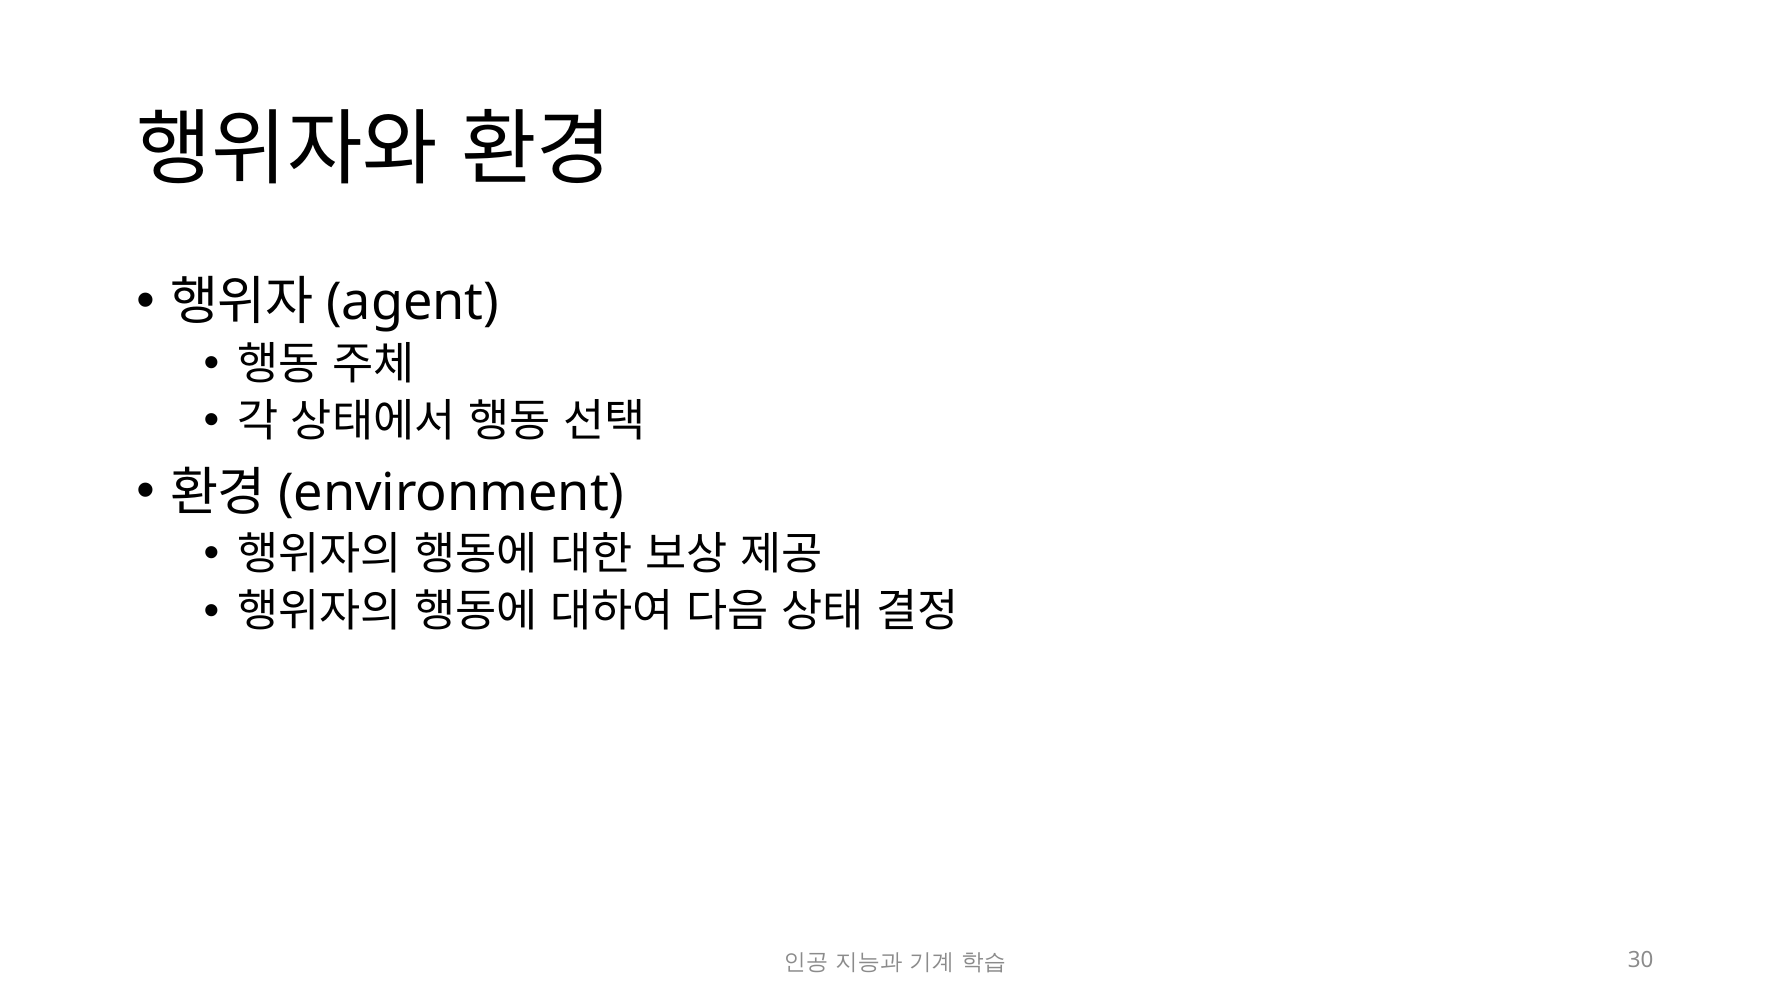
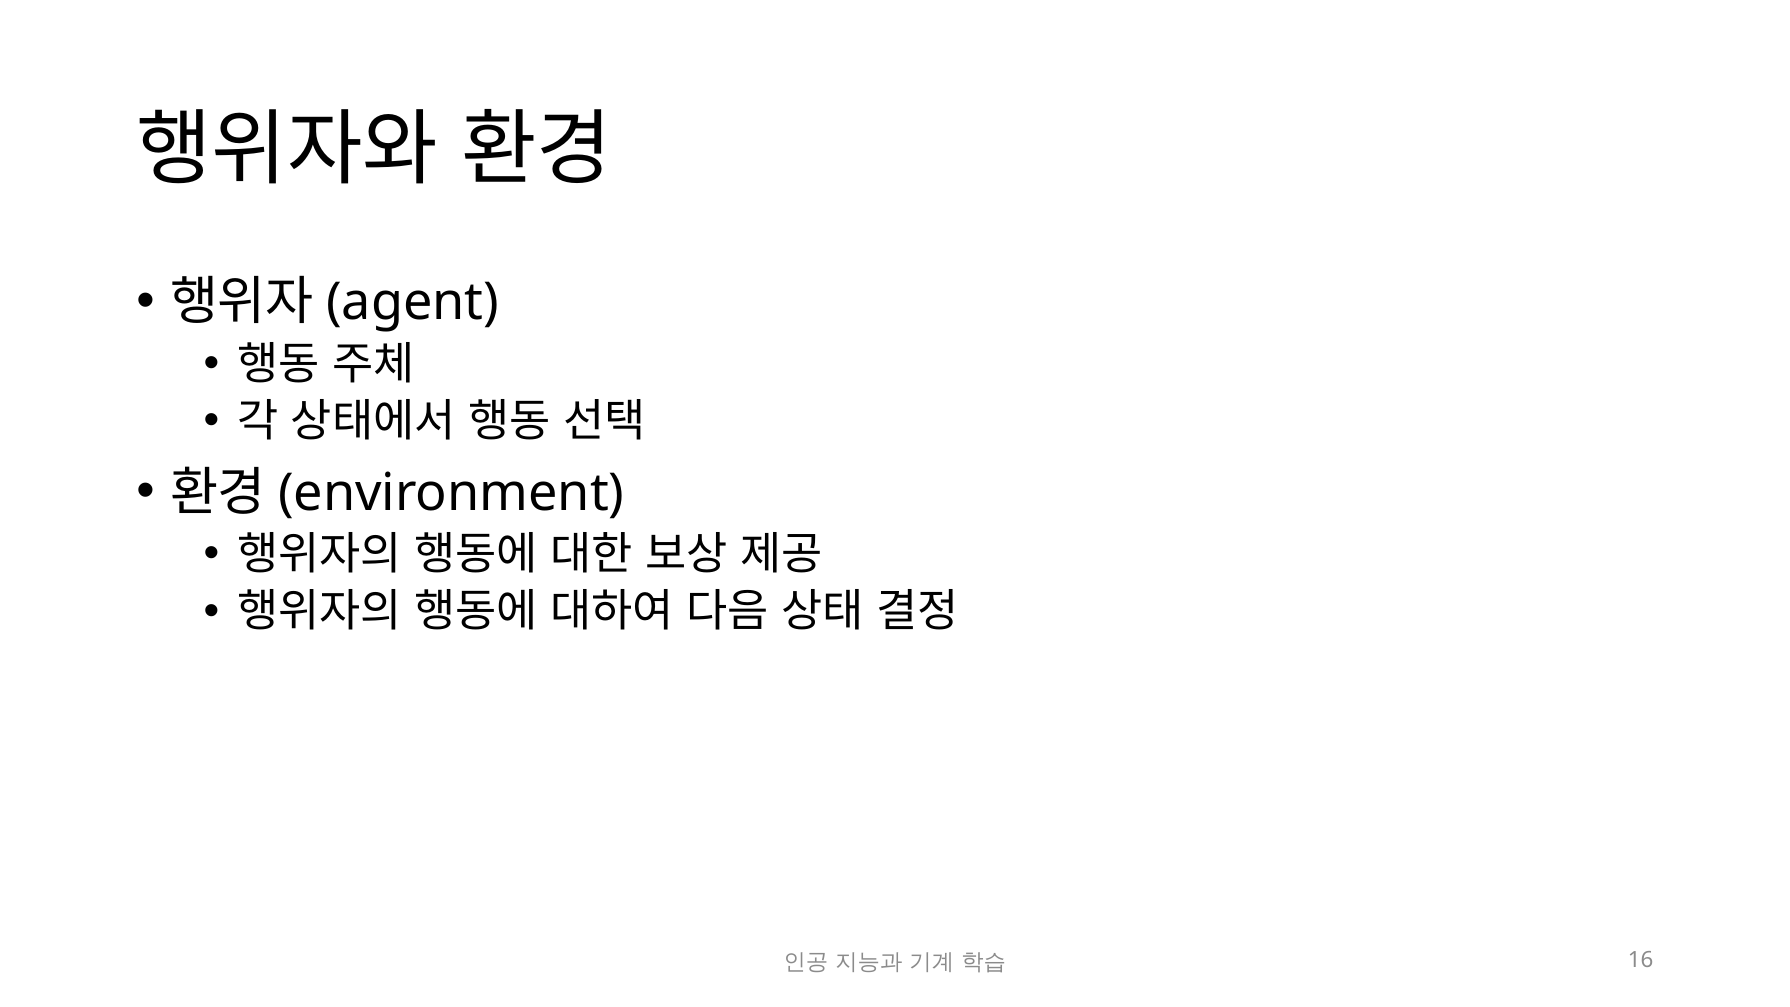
30: 30 -> 16
